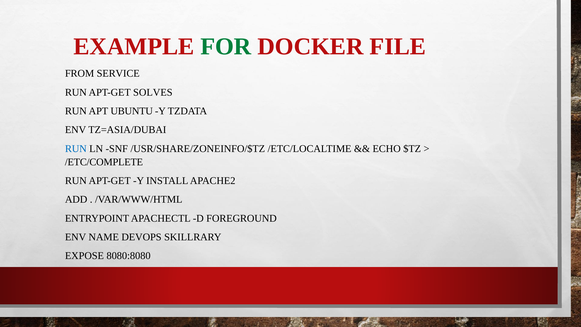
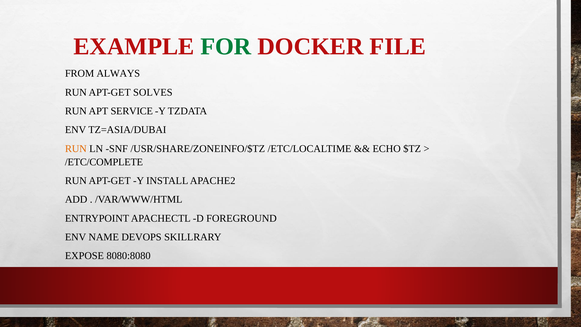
SERVICE: SERVICE -> ALWAYS
UBUNTU: UBUNTU -> SERVICE
RUN at (76, 149) colour: blue -> orange
